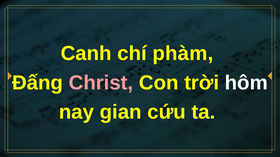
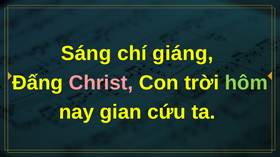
Canh: Canh -> Sáng
phàm: phàm -> giáng
hôm colour: white -> light green
